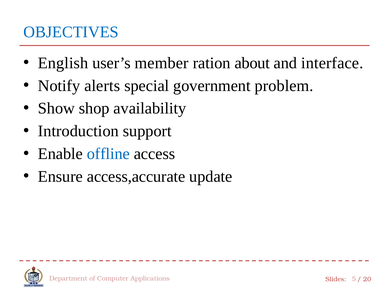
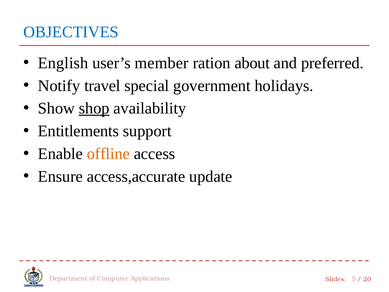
interface: interface -> preferred
alerts: alerts -> travel
problem: problem -> holidays
shop underline: none -> present
Introduction: Introduction -> Entitlements
offline colour: blue -> orange
